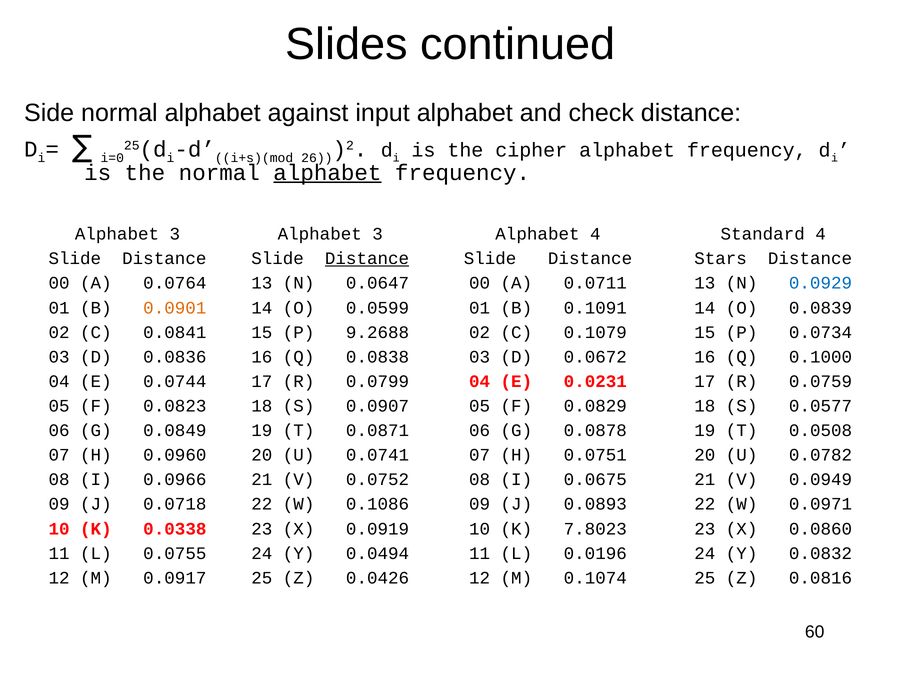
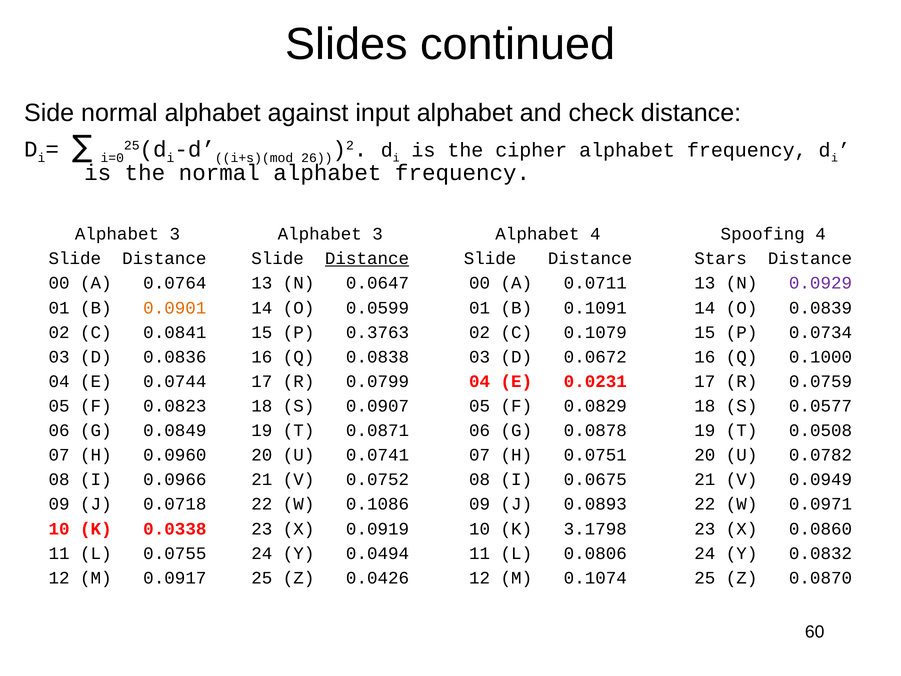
alphabet at (327, 173) underline: present -> none
Standard: Standard -> Spoofing
0.0929 colour: blue -> purple
9.2688: 9.2688 -> 0.3763
7.8023: 7.8023 -> 3.1798
0.0196: 0.0196 -> 0.0806
0.0816: 0.0816 -> 0.0870
